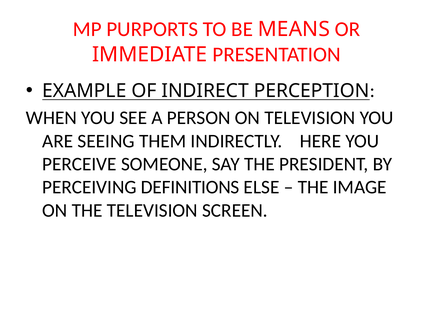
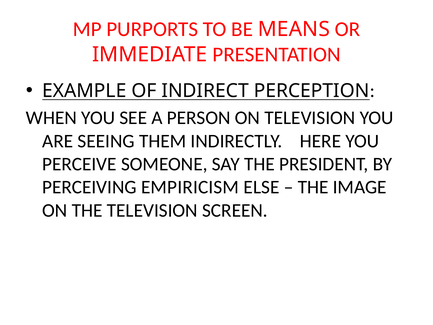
DEFINITIONS: DEFINITIONS -> EMPIRICISM
